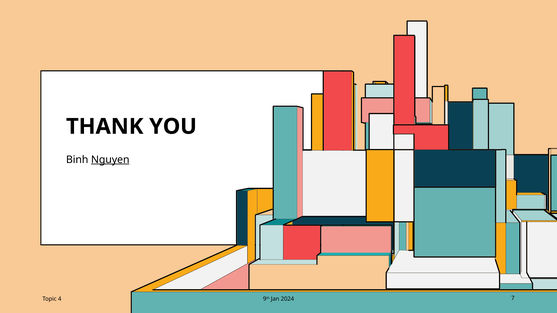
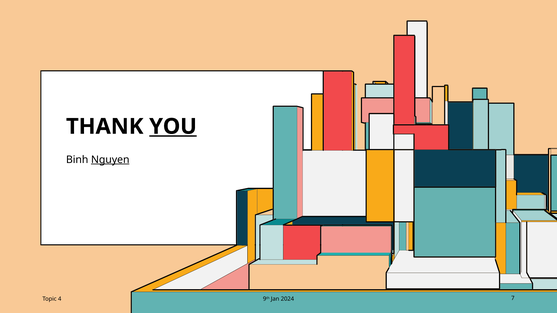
YOU underline: none -> present
